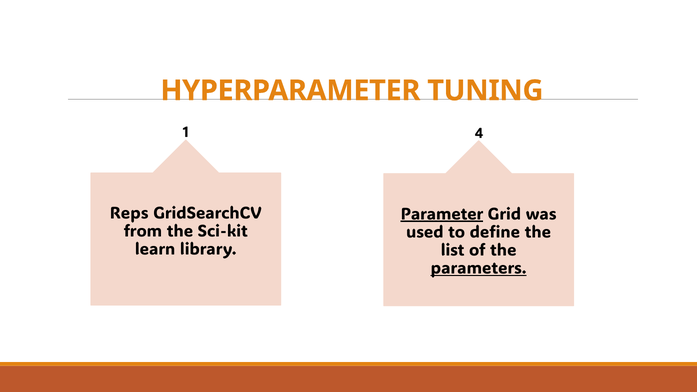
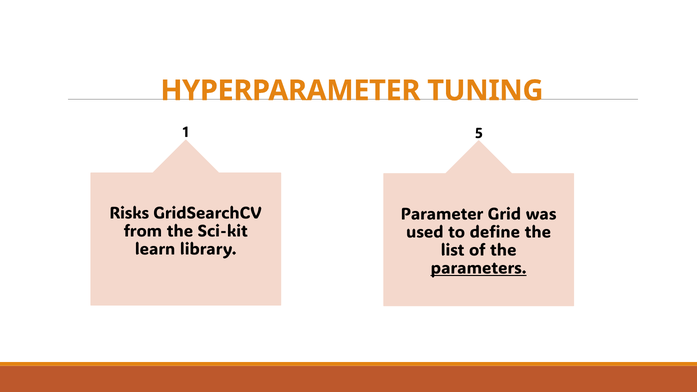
4: 4 -> 5
Reps: Reps -> Risks
Parameter underline: present -> none
